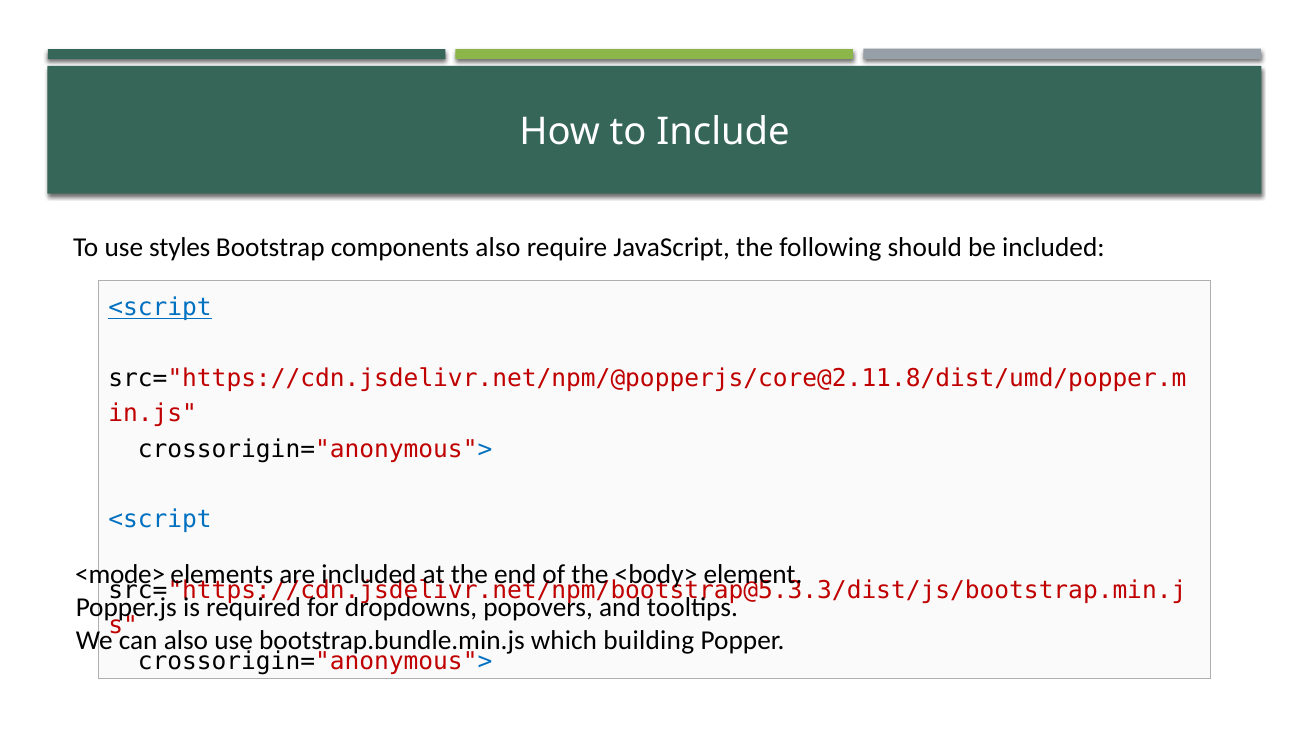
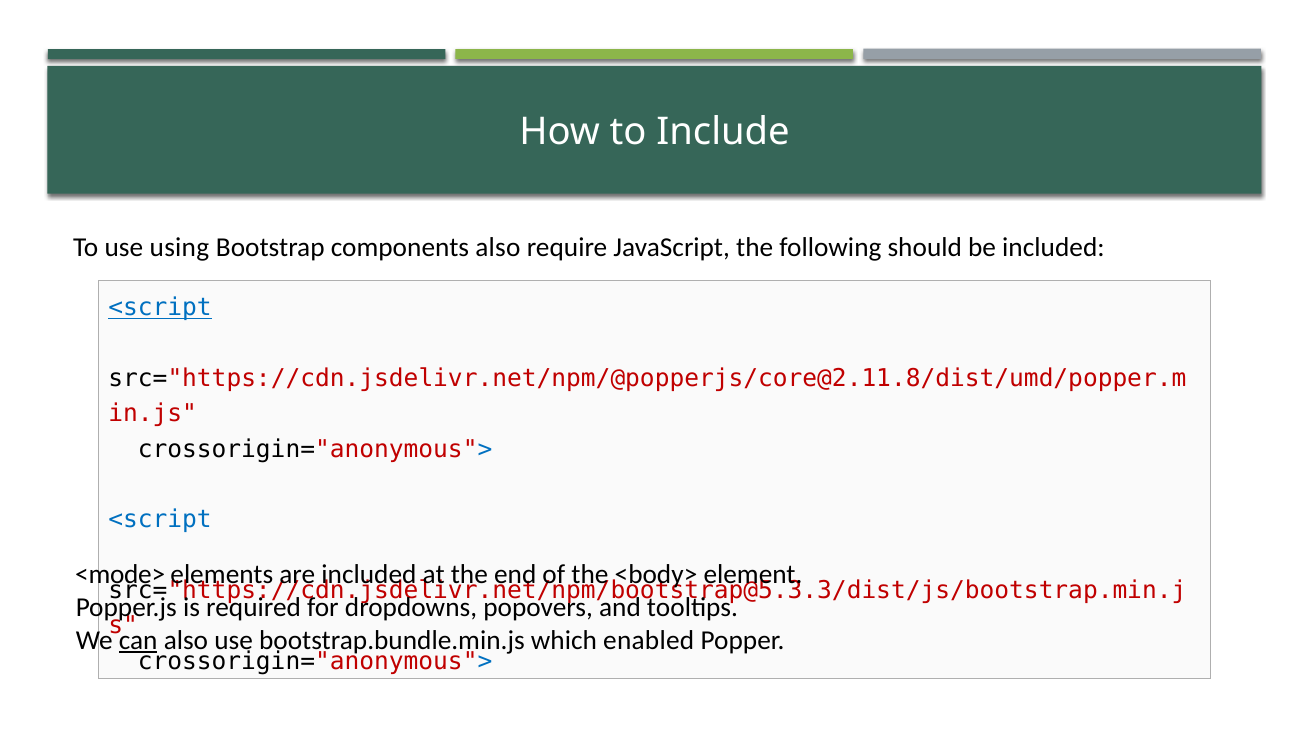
styles: styles -> using
can underline: none -> present
building: building -> enabled
